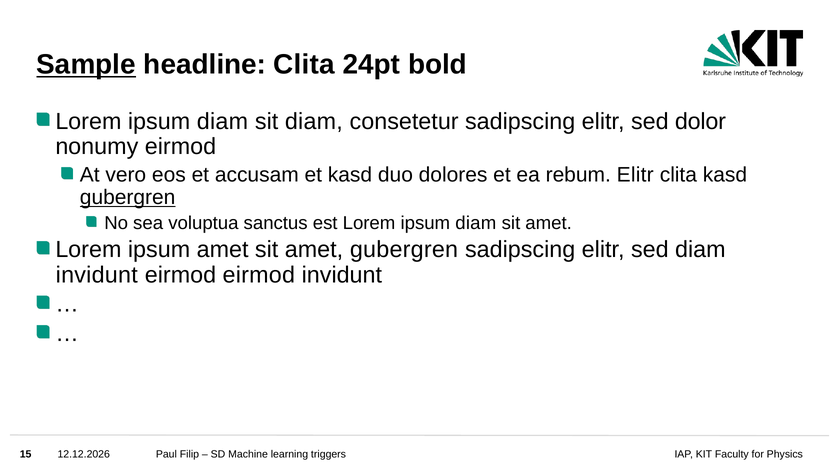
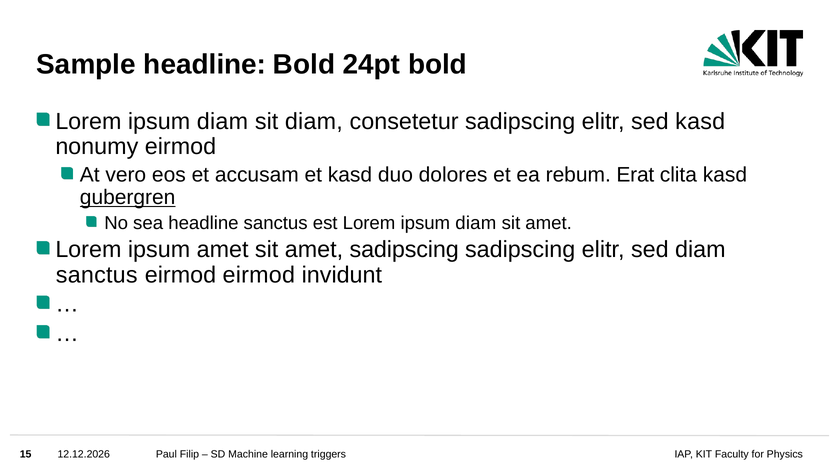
Sample underline: present -> none
headline Clita: Clita -> Bold
sed dolor: dolor -> kasd
rebum Elitr: Elitr -> Erat
sea voluptua: voluptua -> headline
amet gubergren: gubergren -> sadipscing
invidunt at (97, 275): invidunt -> sanctus
